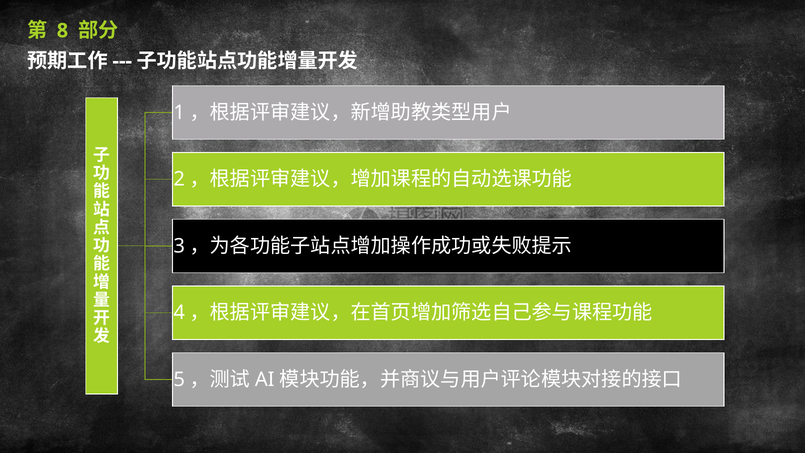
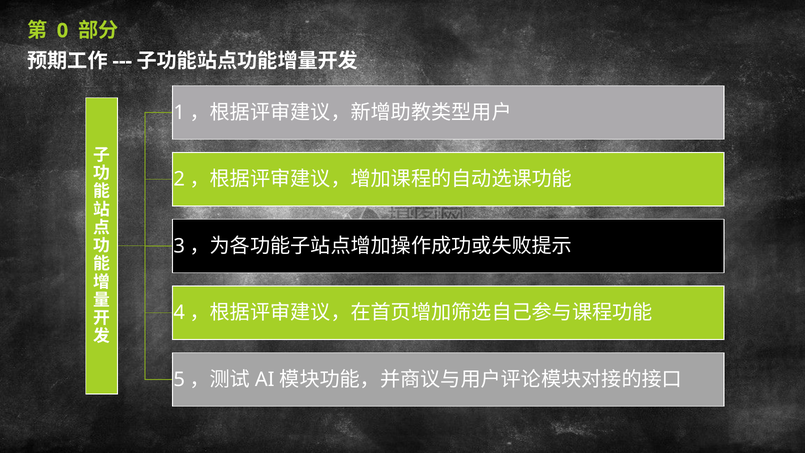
8: 8 -> 0
